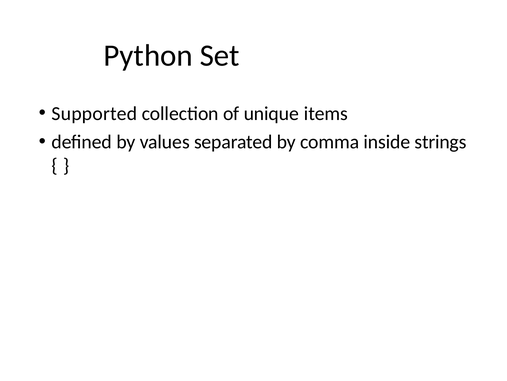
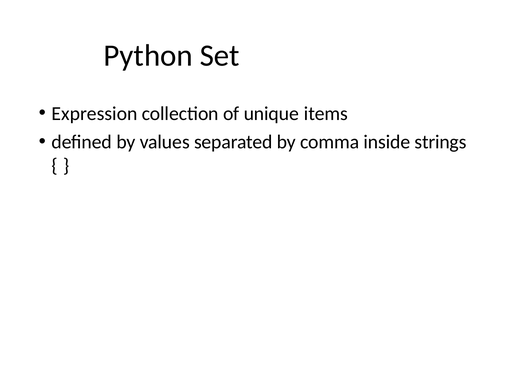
Supported: Supported -> Expression
